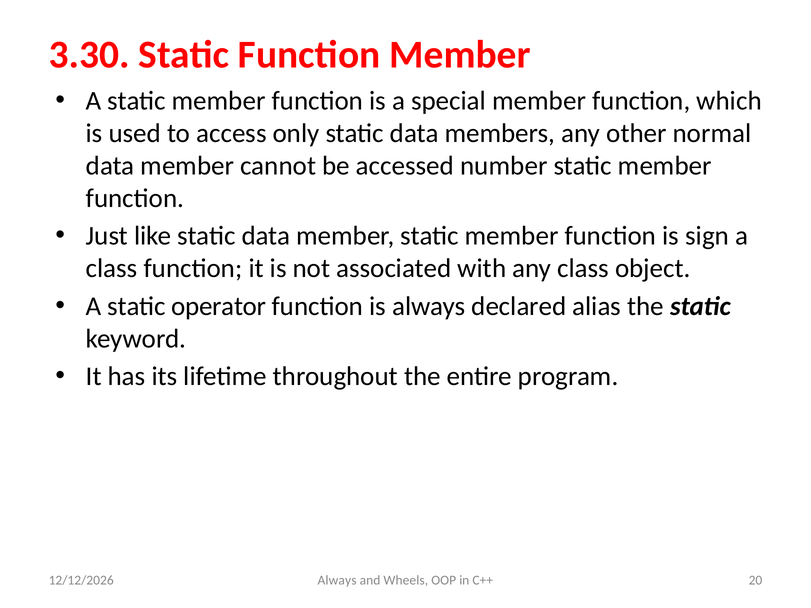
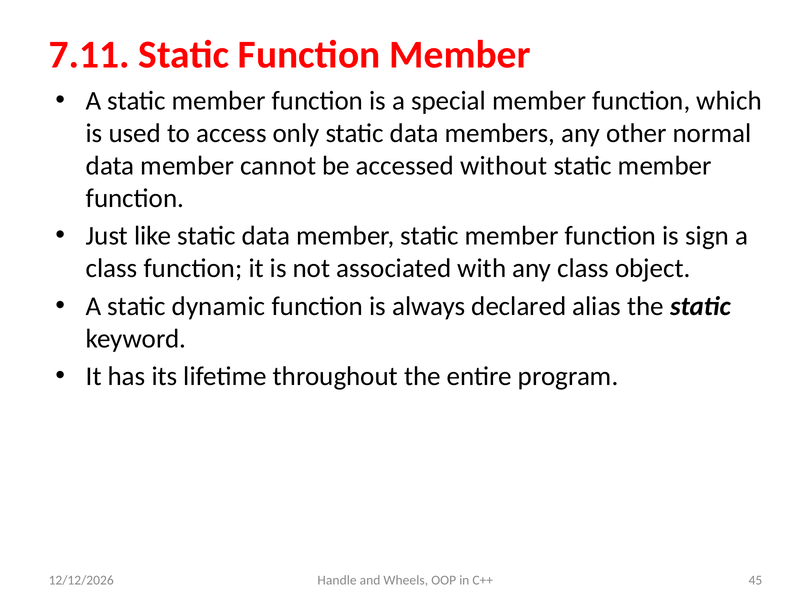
3.30: 3.30 -> 7.11
number: number -> without
operator: operator -> dynamic
Always at (337, 581): Always -> Handle
20: 20 -> 45
